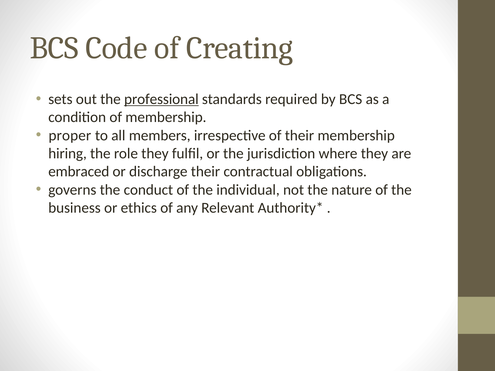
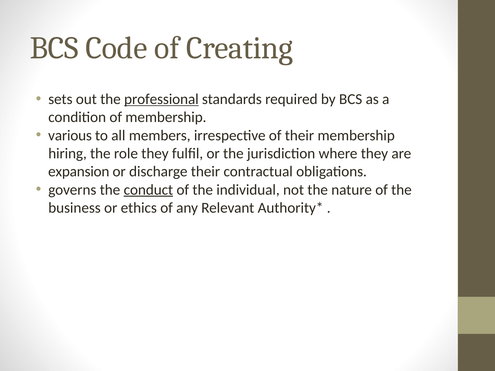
proper: proper -> various
embraced: embraced -> expansion
conduct underline: none -> present
